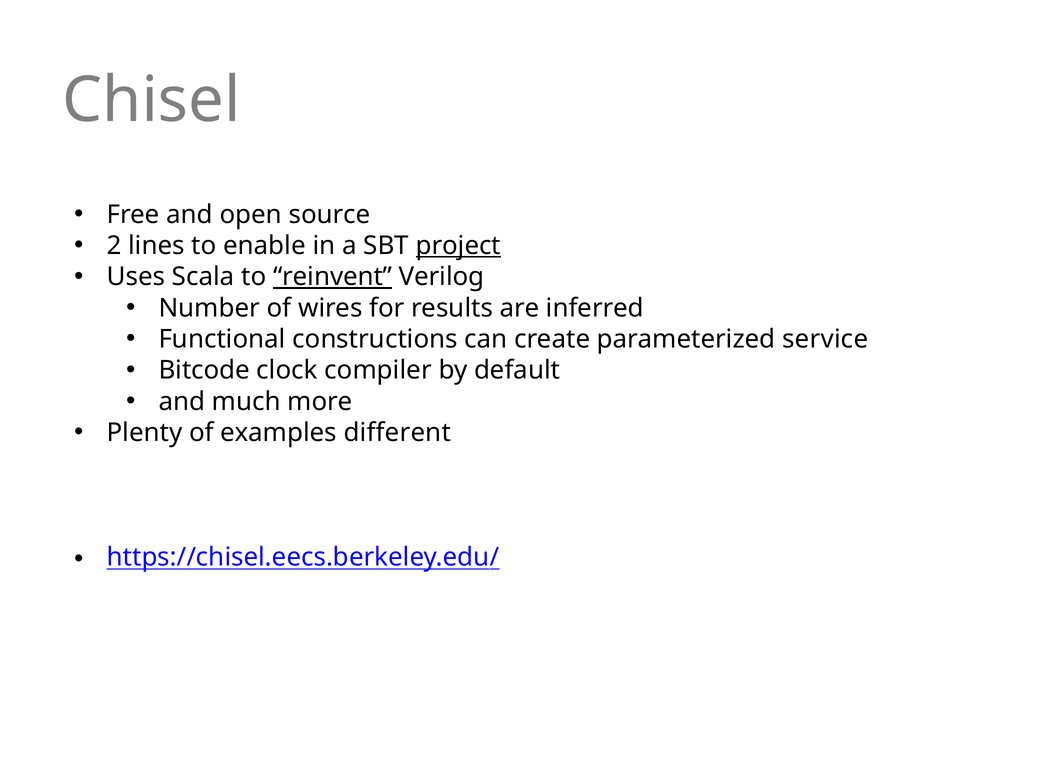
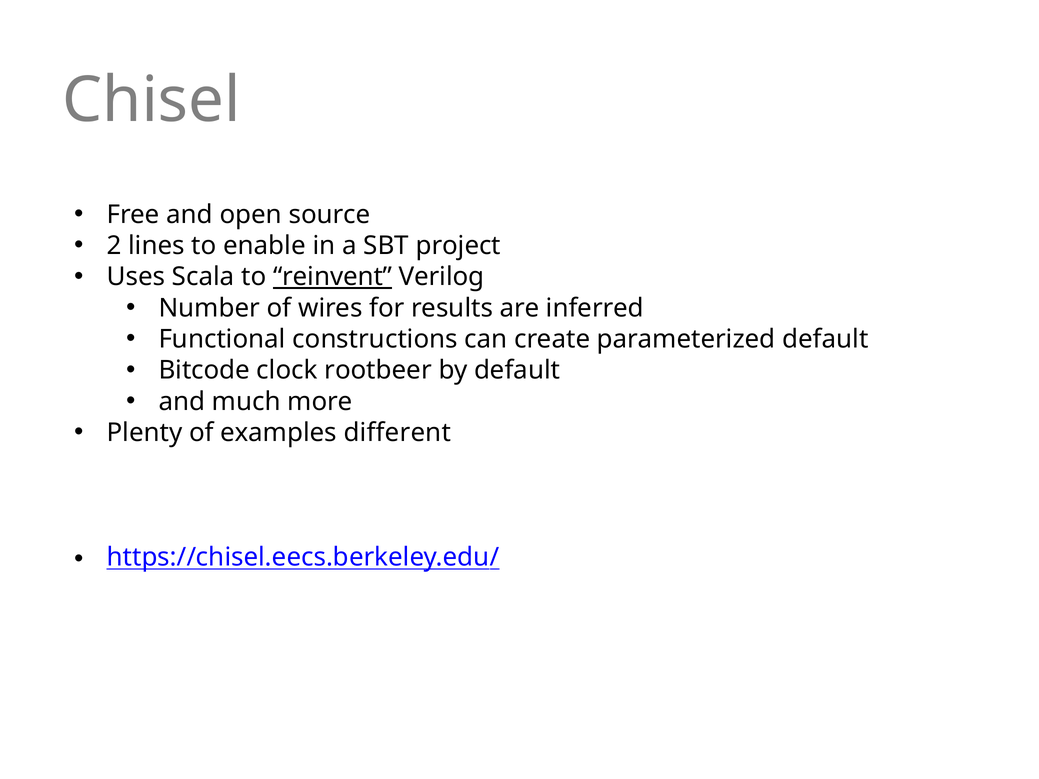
project underline: present -> none
parameterized service: service -> default
compiler: compiler -> rootbeer
